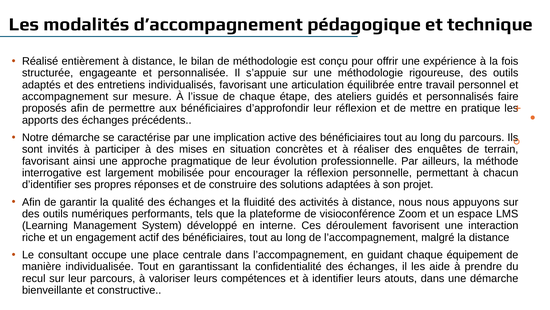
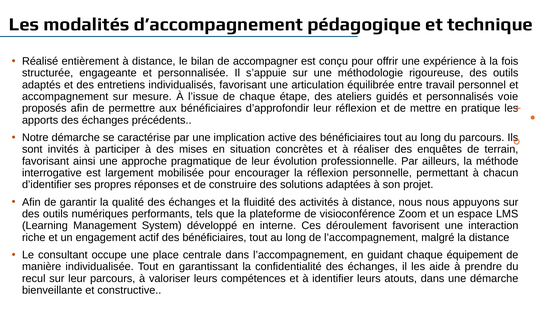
de méthodologie: méthodologie -> accompagner
faire: faire -> voie
